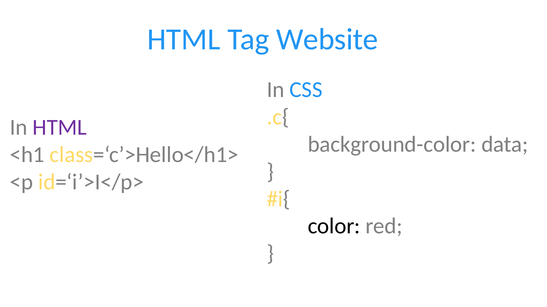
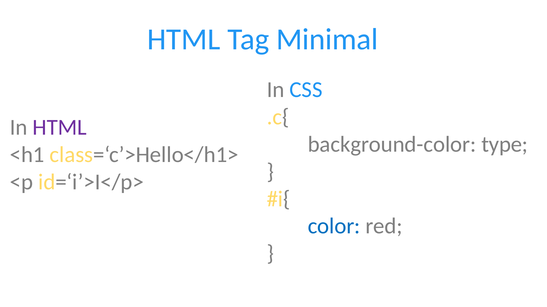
Website: Website -> Minimal
data: data -> type
color colour: black -> blue
